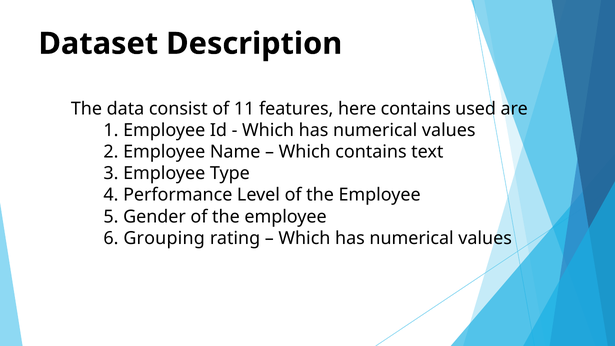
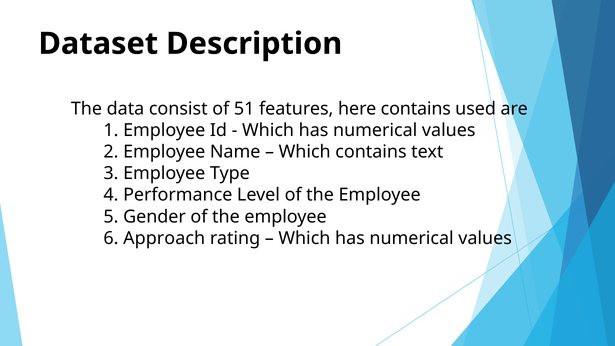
11: 11 -> 51
Grouping: Grouping -> Approach
